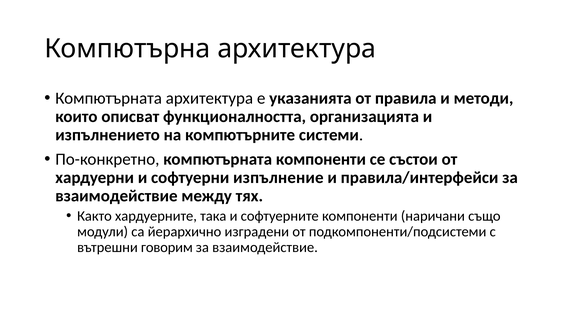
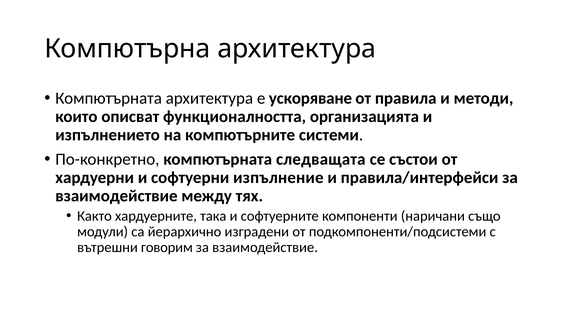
указанията: указанията -> ускоряване
компютърната компоненти: компоненти -> следващата
